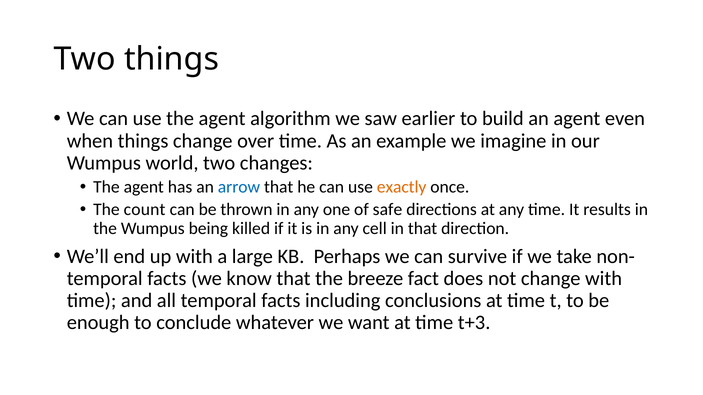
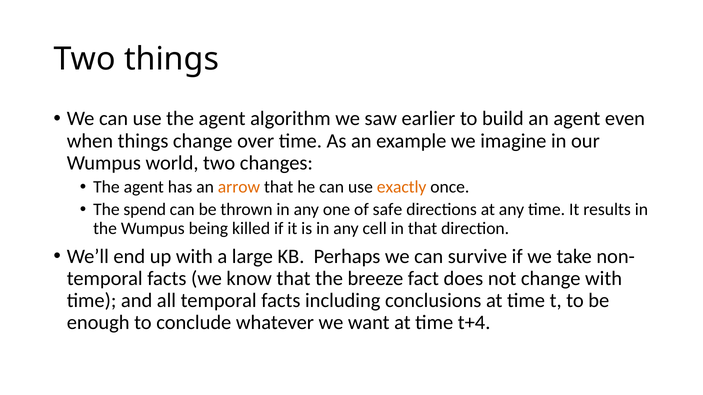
arrow colour: blue -> orange
count: count -> spend
t+3: t+3 -> t+4
